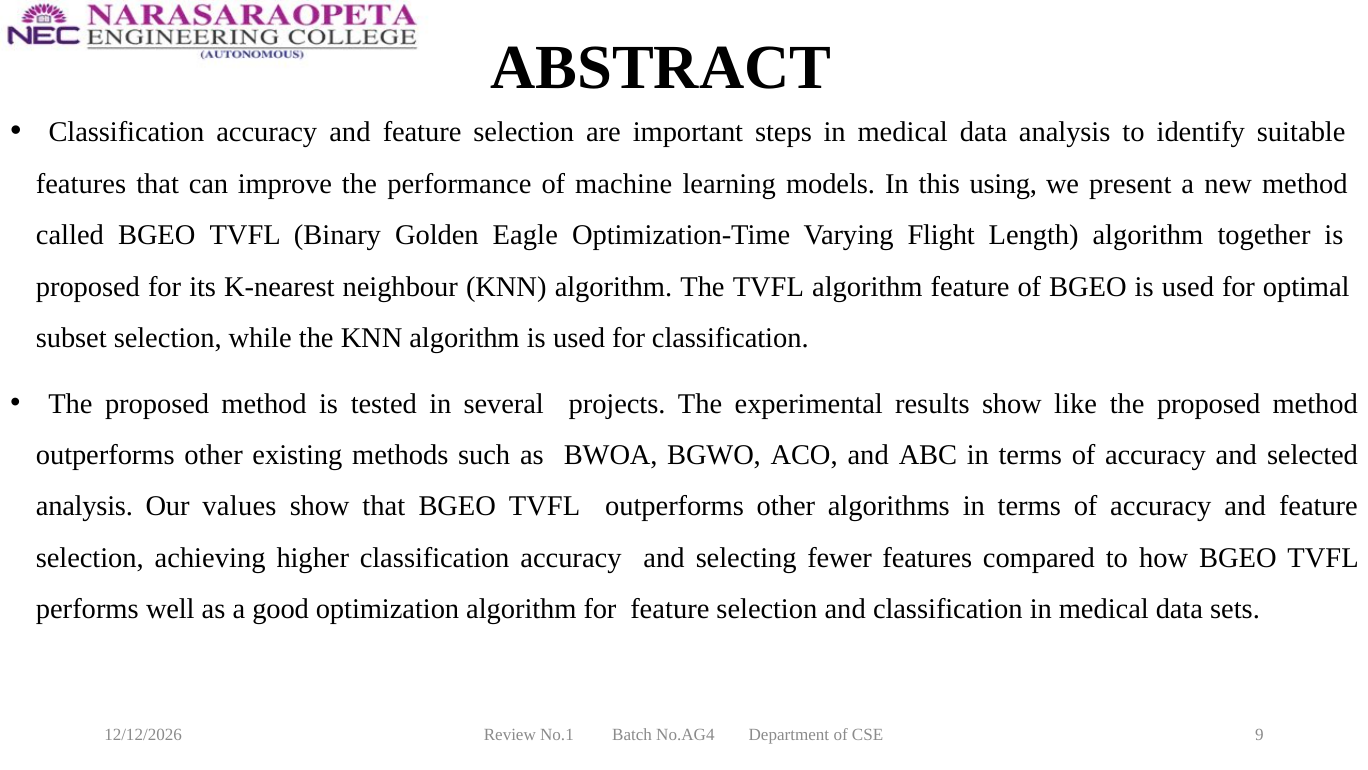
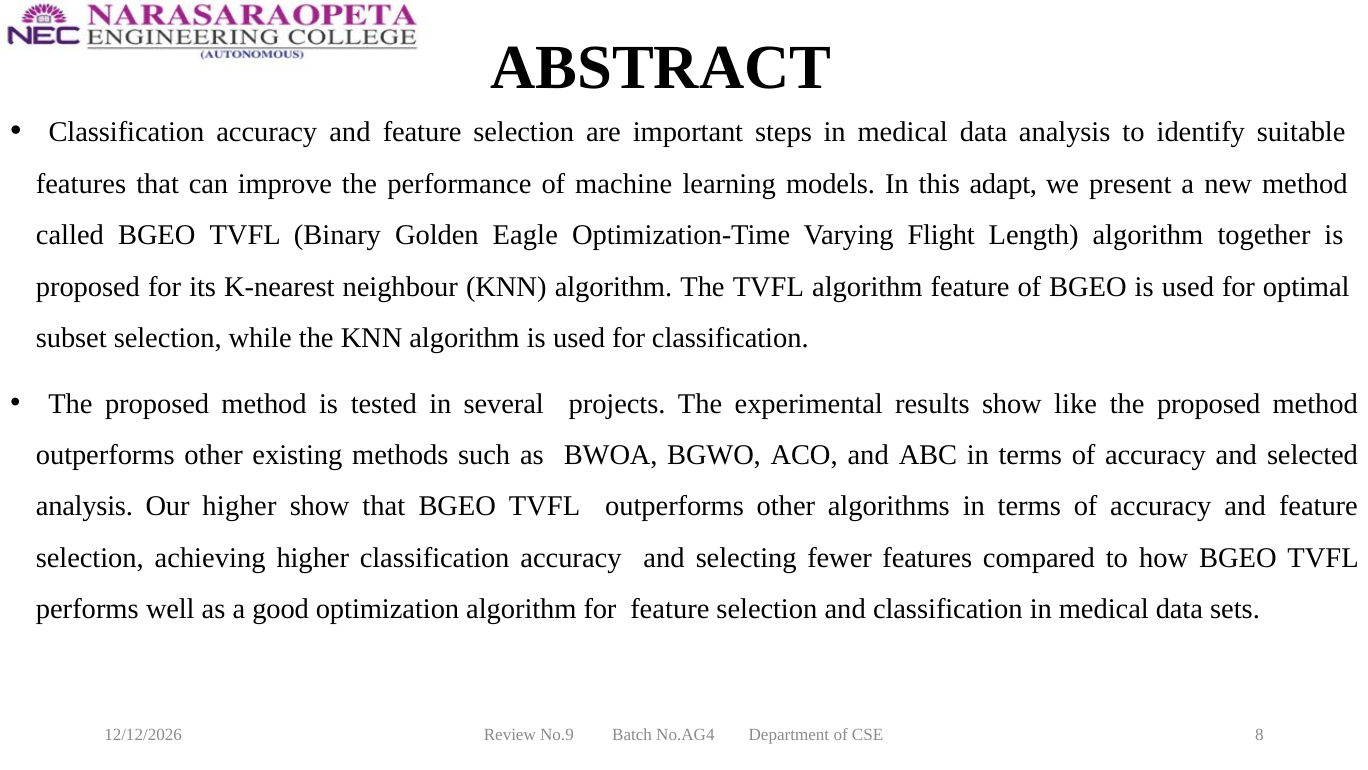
using: using -> adapt
Our values: values -> higher
No.1: No.1 -> No.9
9: 9 -> 8
